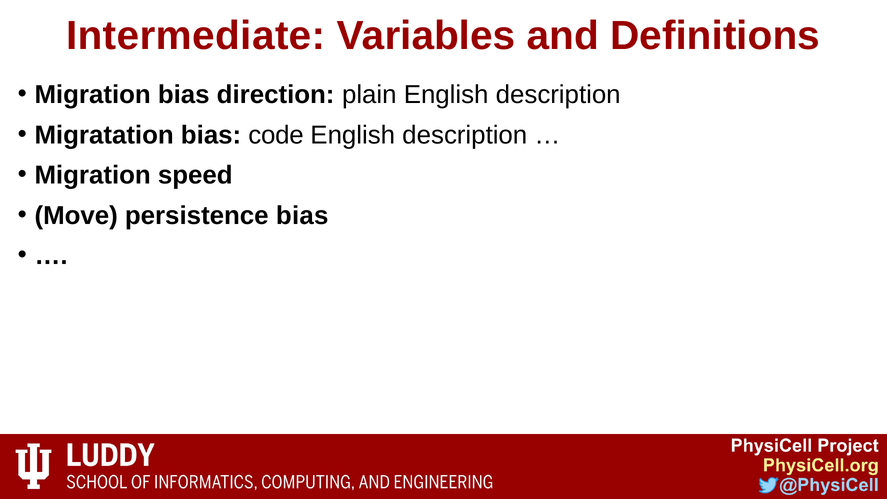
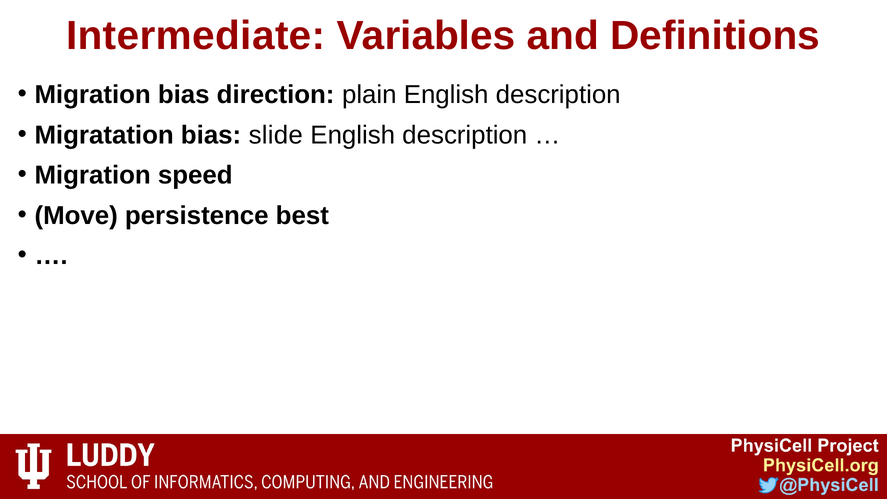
code: code -> slide
persistence bias: bias -> best
